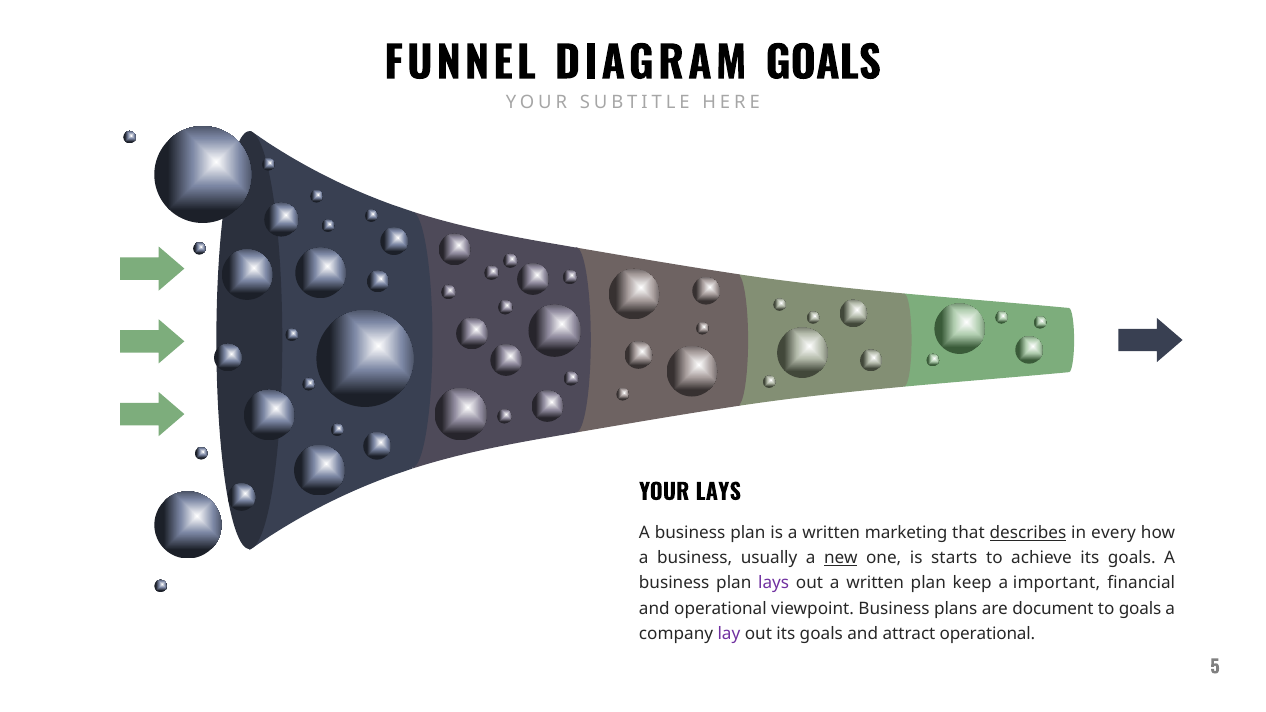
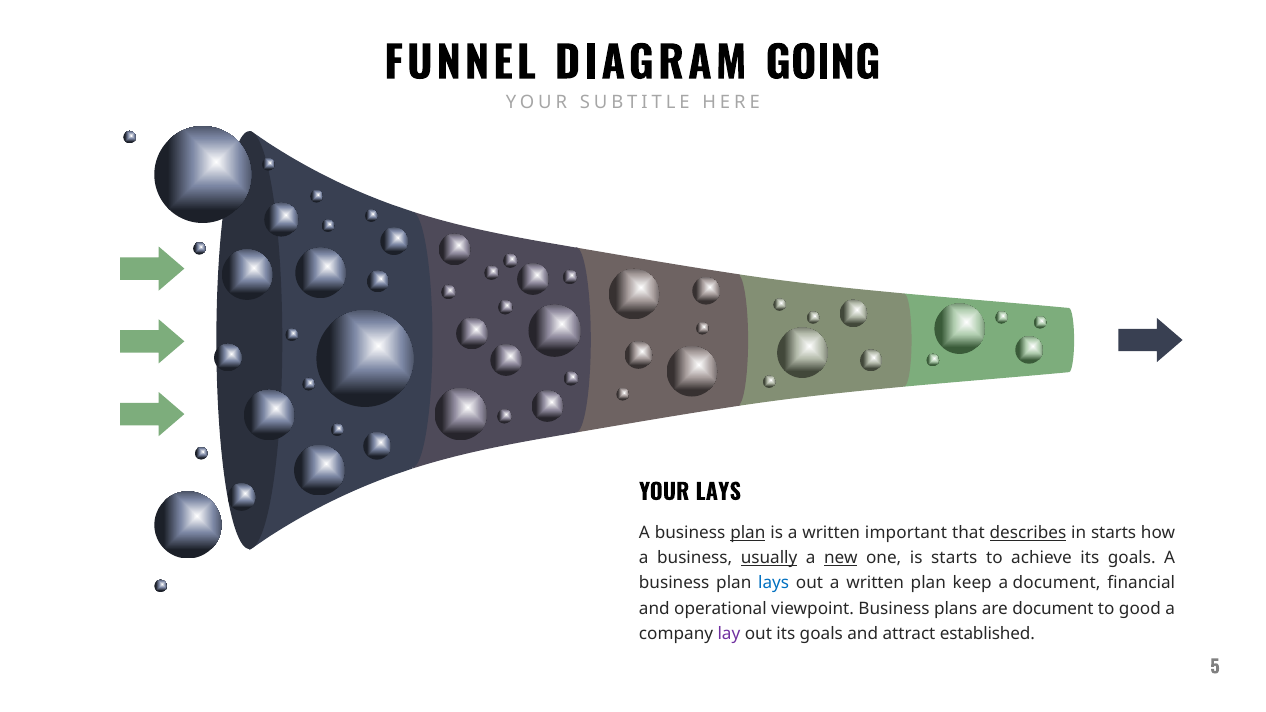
DIAGRAM GOALS: GOALS -> GOING
plan at (748, 533) underline: none -> present
marketing: marketing -> important
in every: every -> starts
usually underline: none -> present
lays at (774, 584) colour: purple -> blue
a important: important -> document
to goals: goals -> good
attract operational: operational -> established
